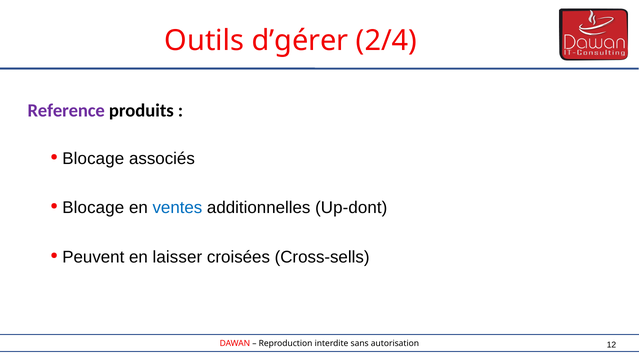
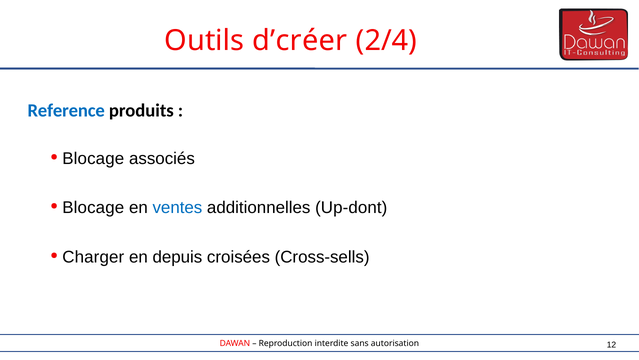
d’gérer: d’gérer -> d’créer
Reference colour: purple -> blue
Peuvent: Peuvent -> Charger
laisser: laisser -> depuis
